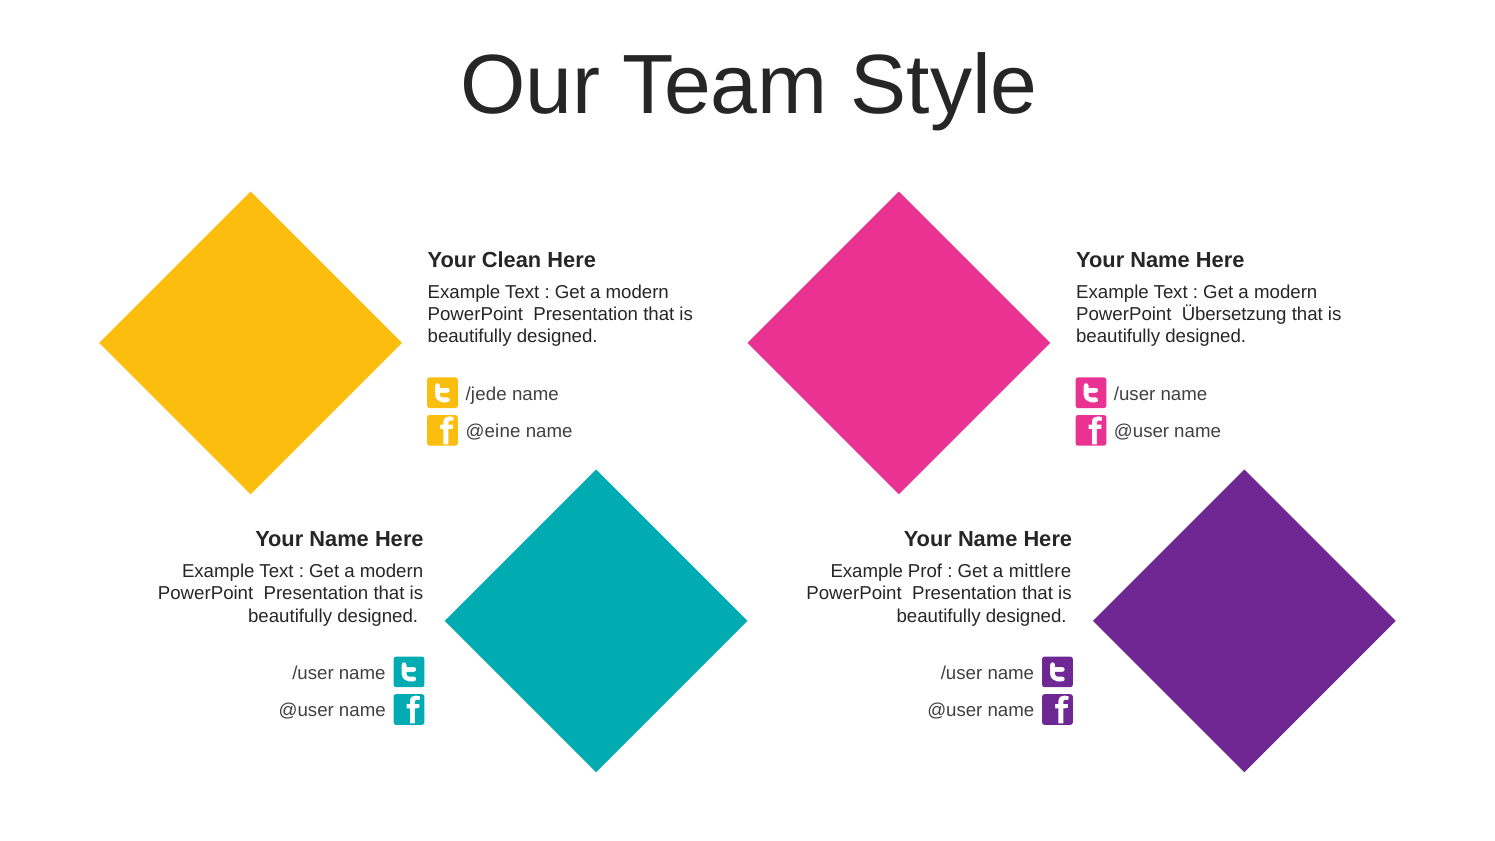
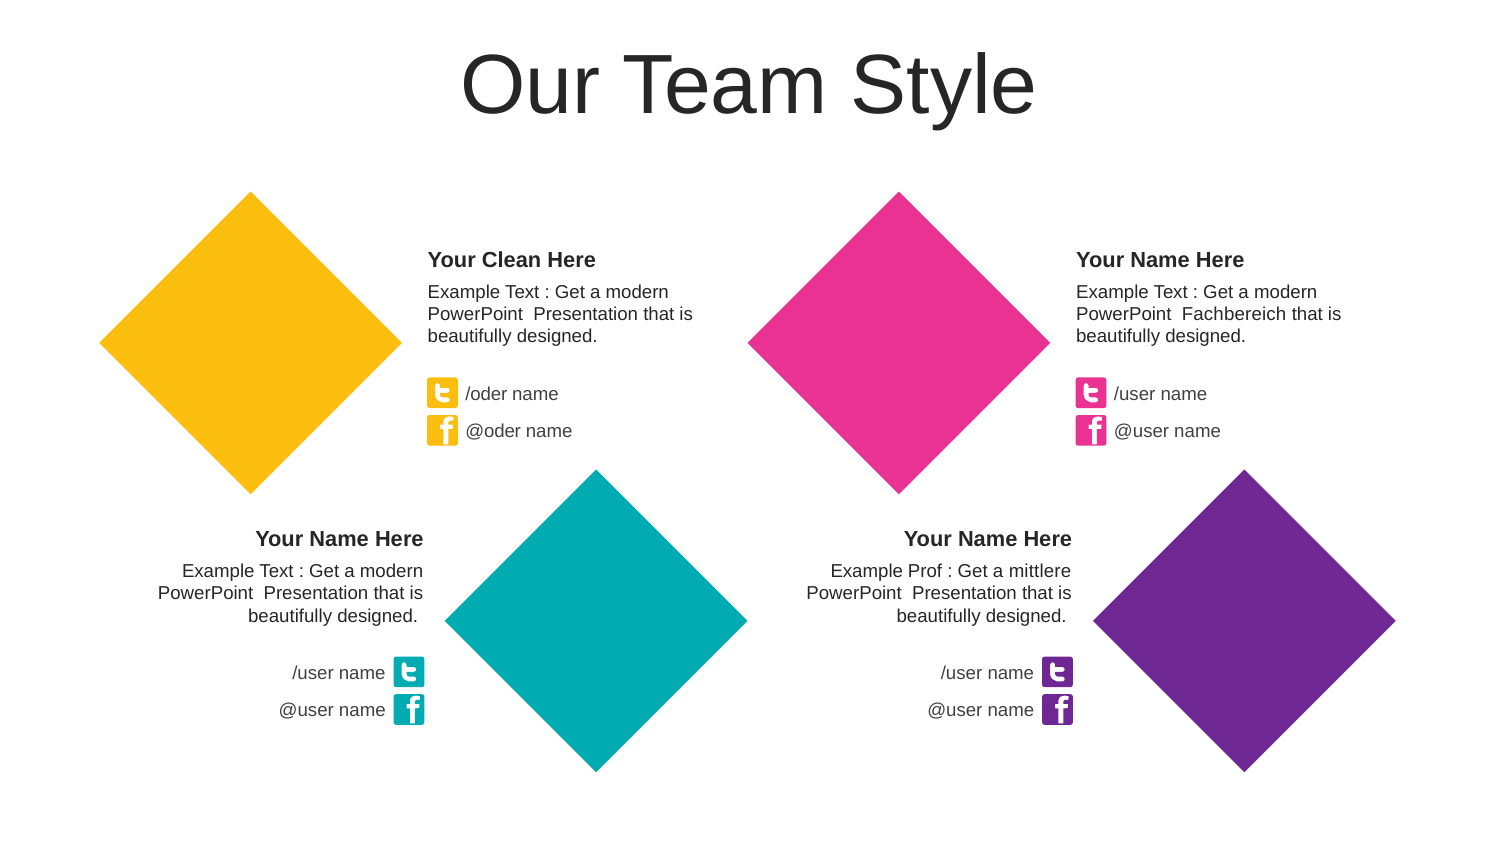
Übersetzung: Übersetzung -> Fachbereich
/jede: /jede -> /oder
@eine: @eine -> @oder
